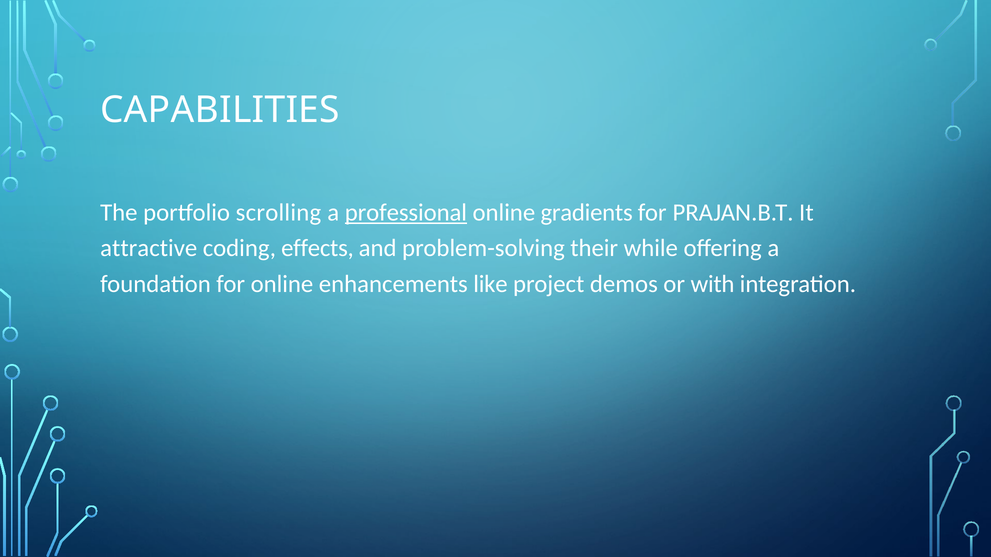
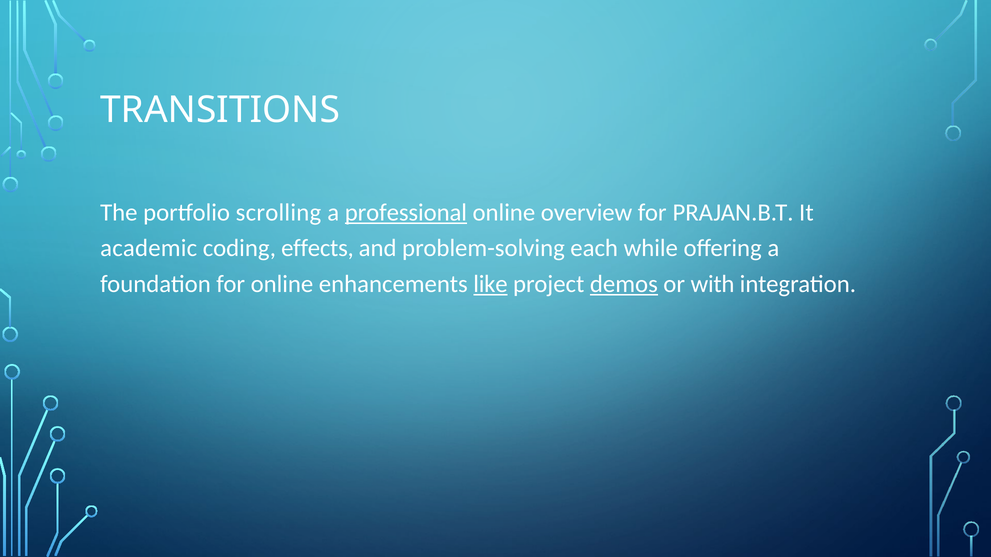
CAPABILITIES: CAPABILITIES -> TRANSITIONS
gradients: gradients -> overview
attractive: attractive -> academic
their: their -> each
like underline: none -> present
demos underline: none -> present
